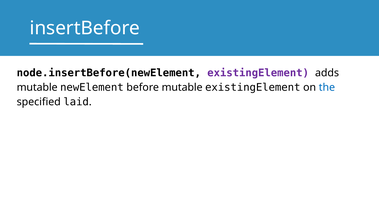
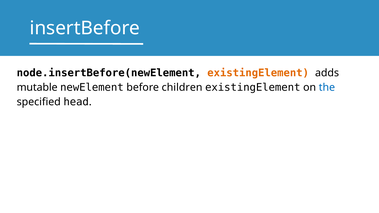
existingElement at (258, 73) colour: purple -> orange
before mutable: mutable -> children
laid: laid -> head
